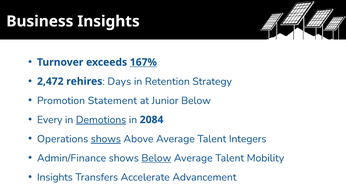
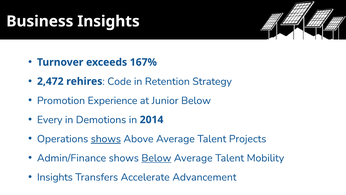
167% underline: present -> none
Days: Days -> Code
Statement: Statement -> Experience
Demotions underline: present -> none
2084: 2084 -> 2014
Integers: Integers -> Projects
